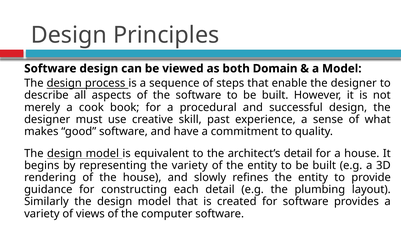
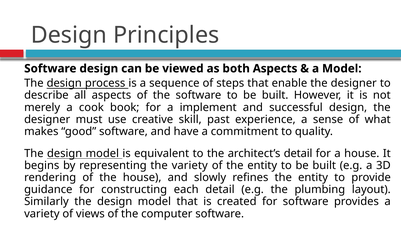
both Domain: Domain -> Aspects
procedural: procedural -> implement
